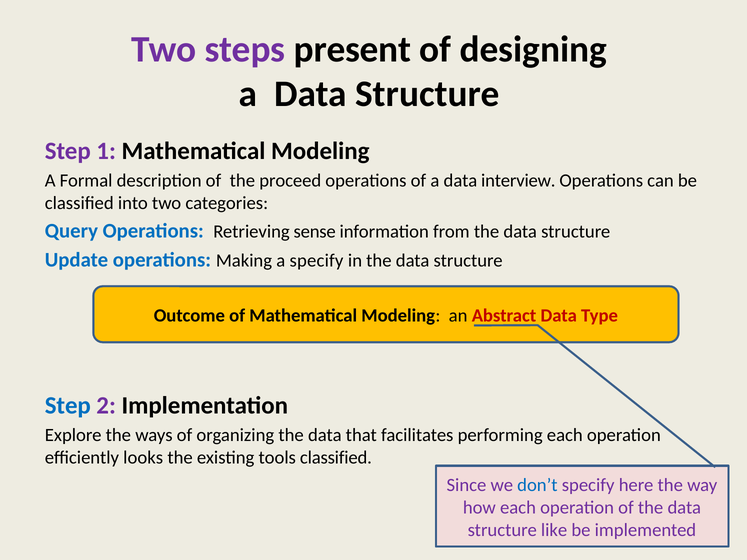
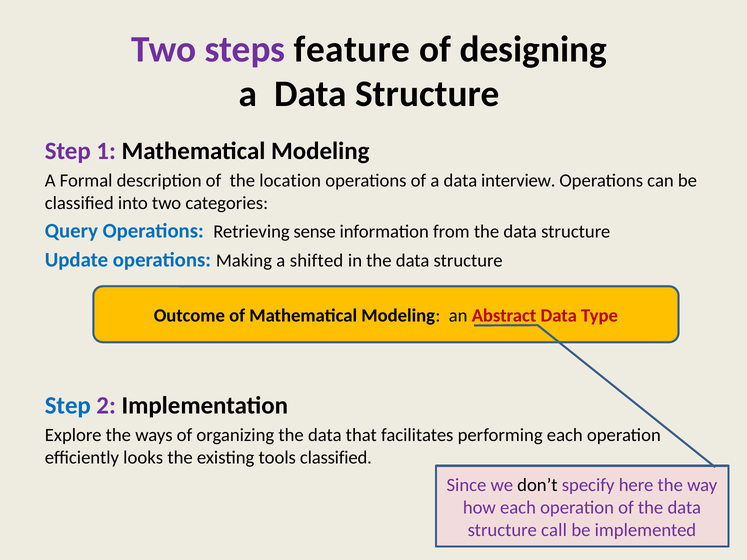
present: present -> feature
proceed: proceed -> location
a specify: specify -> shifted
don’t colour: blue -> black
like: like -> call
